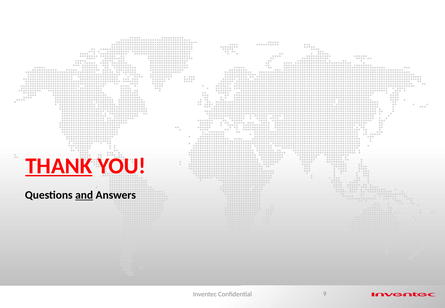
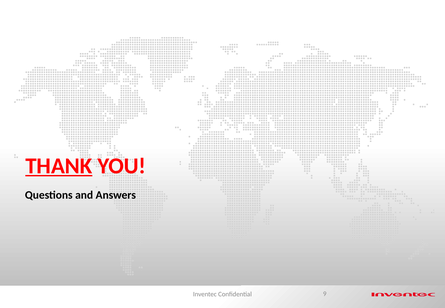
and underline: present -> none
